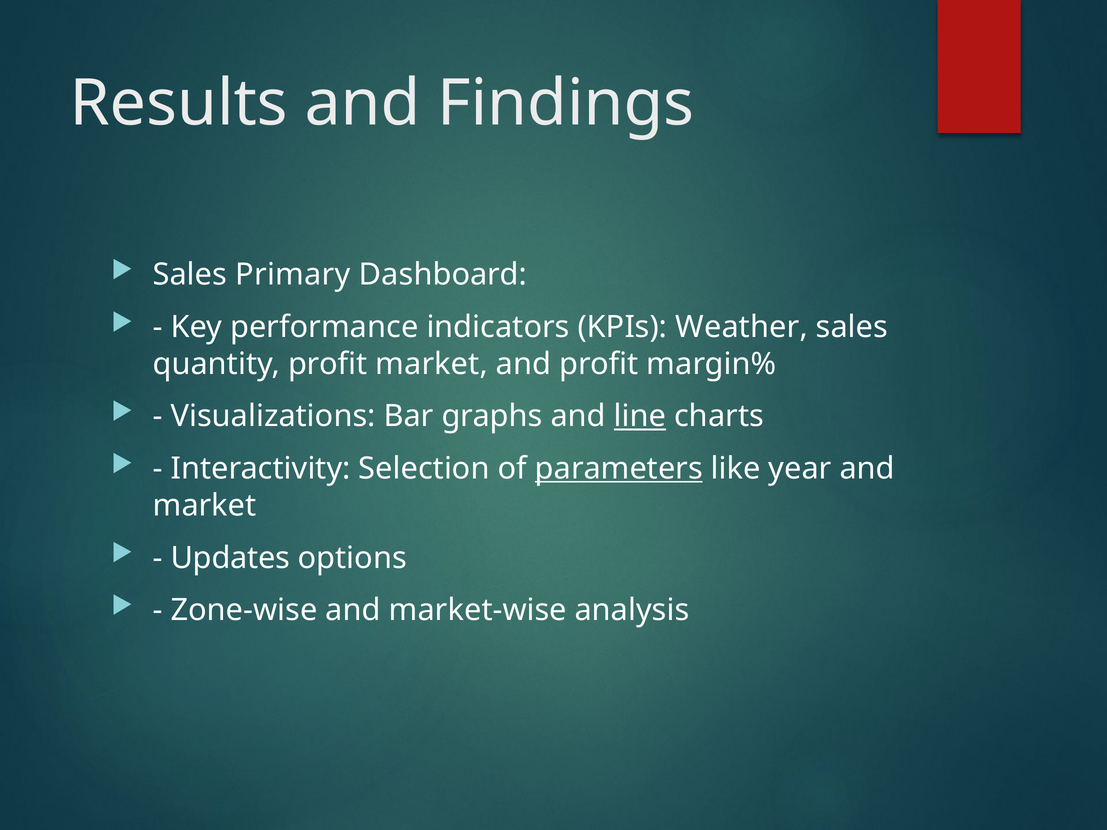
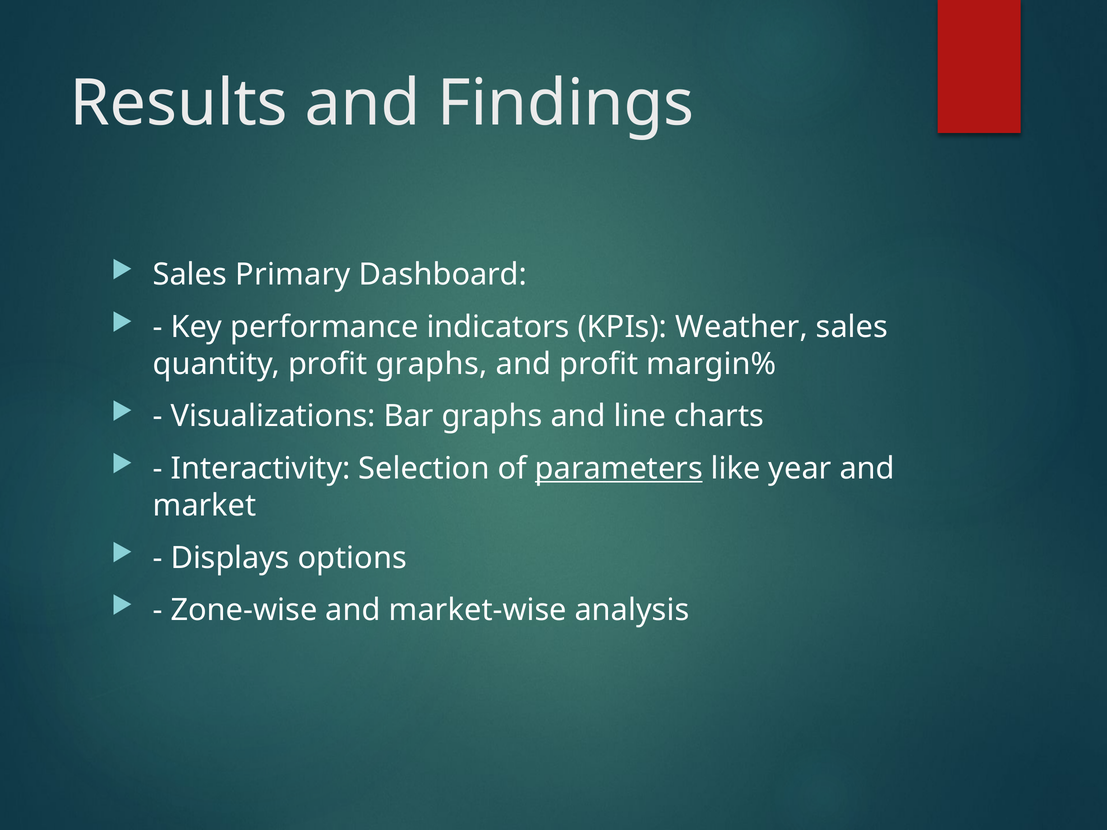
profit market: market -> graphs
line underline: present -> none
Updates: Updates -> Displays
